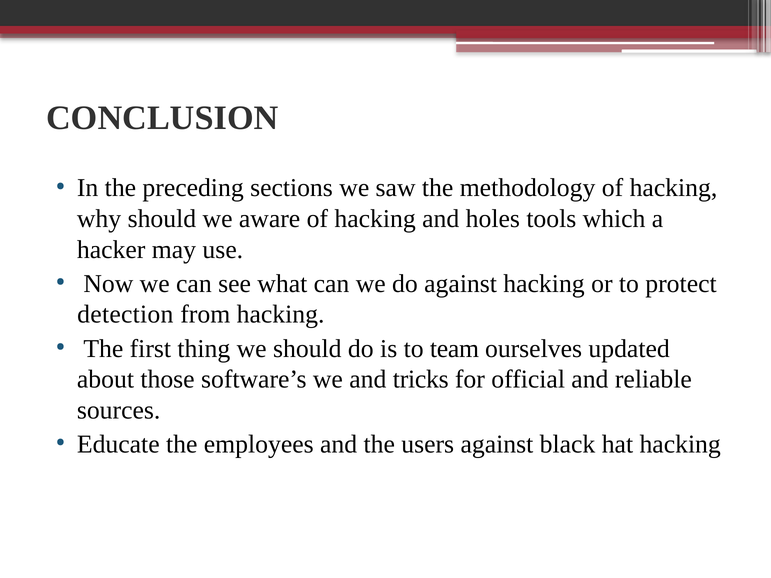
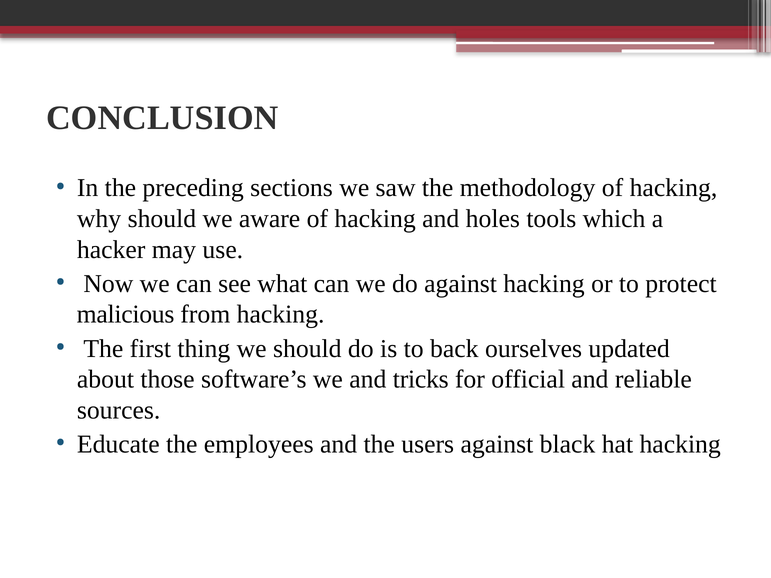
detection: detection -> malicious
team: team -> back
